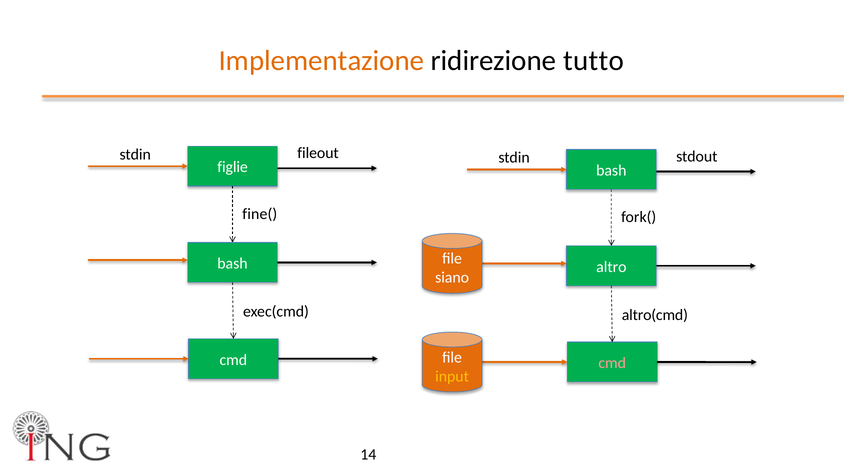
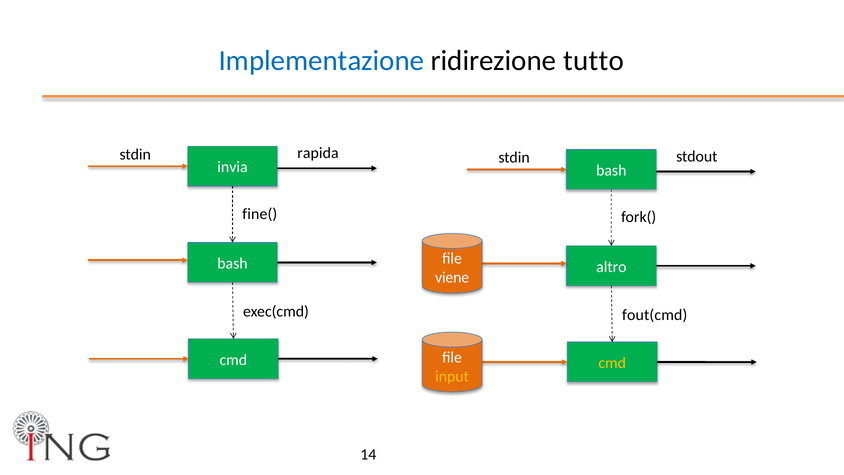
Implementazione colour: orange -> blue
fileout: fileout -> rapida
figlie: figlie -> invia
siano: siano -> viene
altro(cmd: altro(cmd -> fout(cmd
cmd at (612, 363) colour: pink -> yellow
